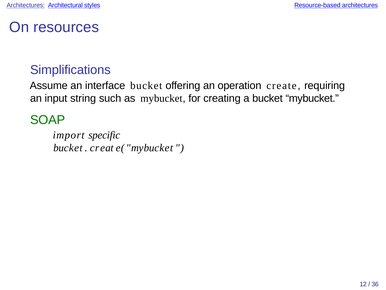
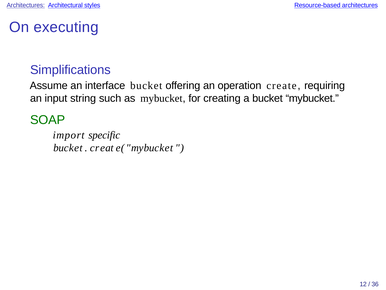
resources: resources -> executing
